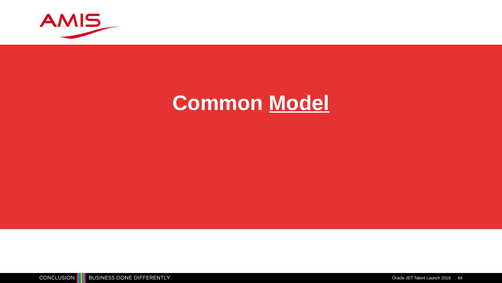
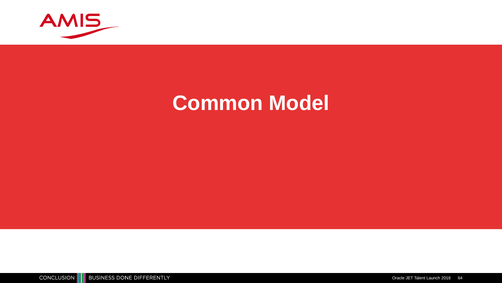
Model underline: present -> none
